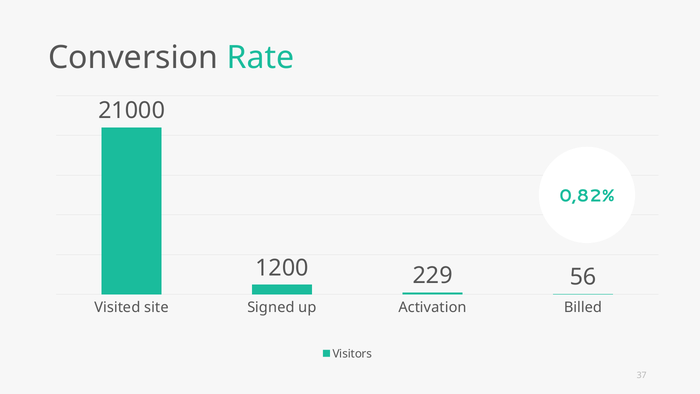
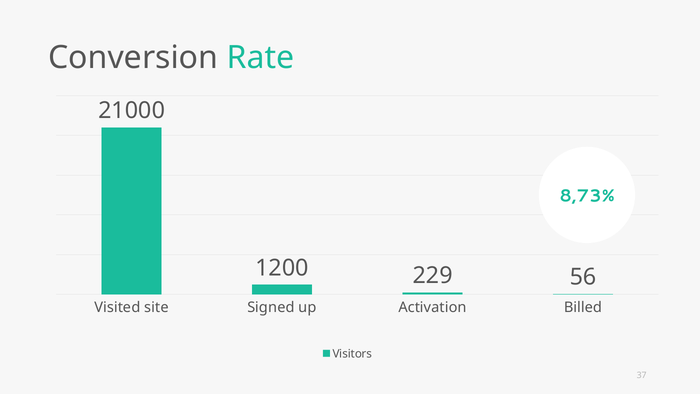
0,82%: 0,82% -> 8,73%
